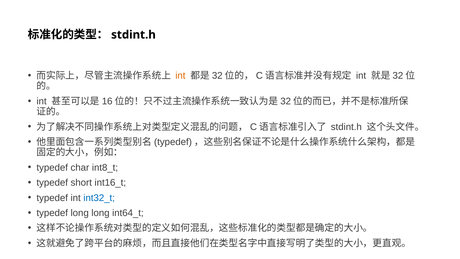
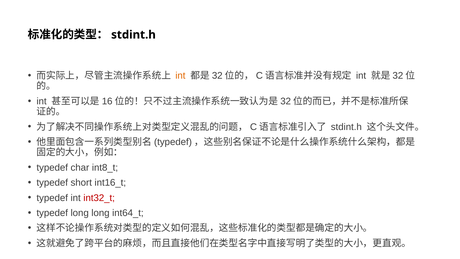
int32_t colour: blue -> red
